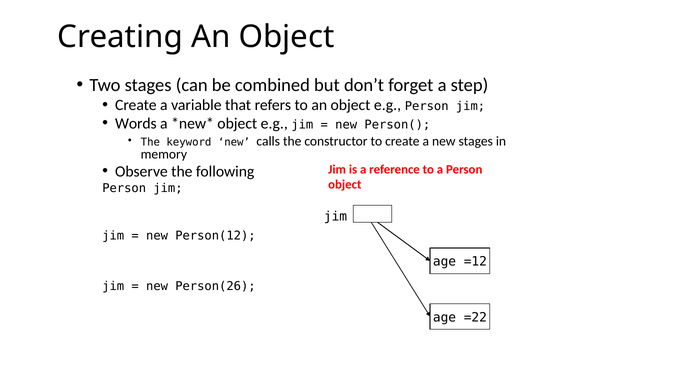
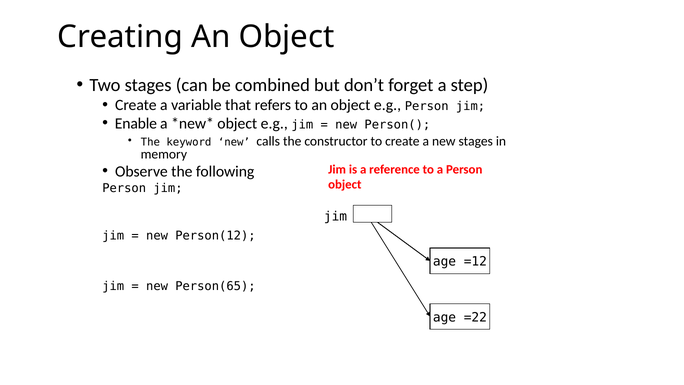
Words: Words -> Enable
Person(26: Person(26 -> Person(65
